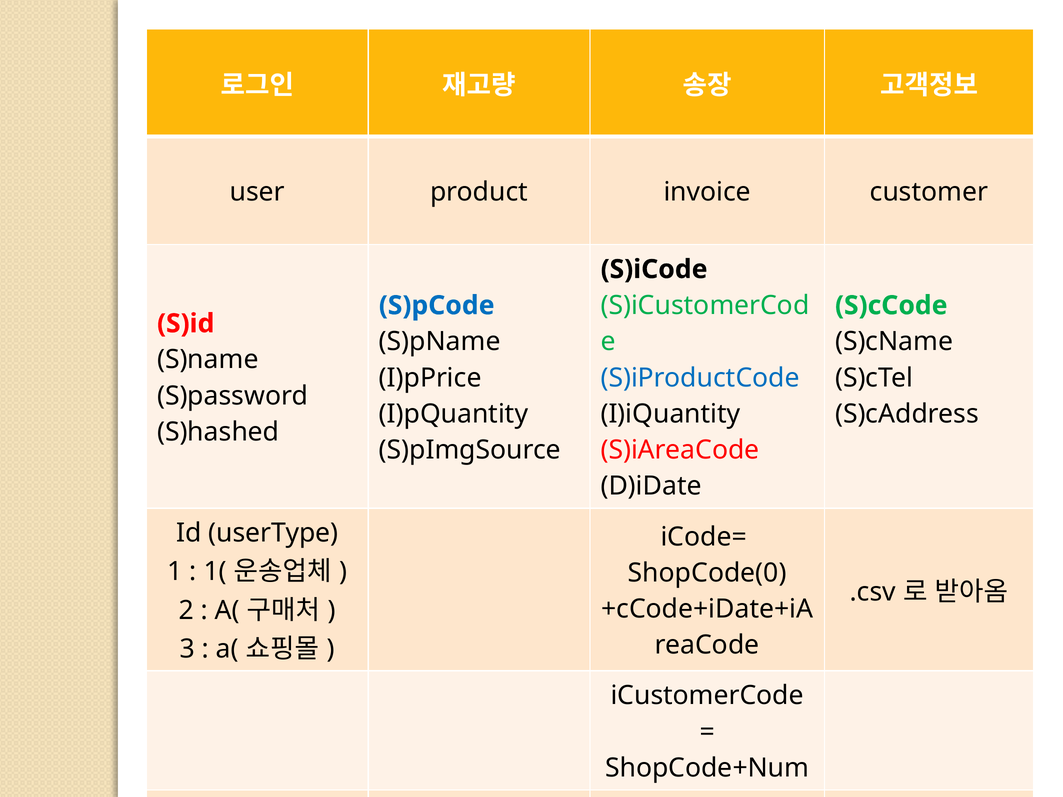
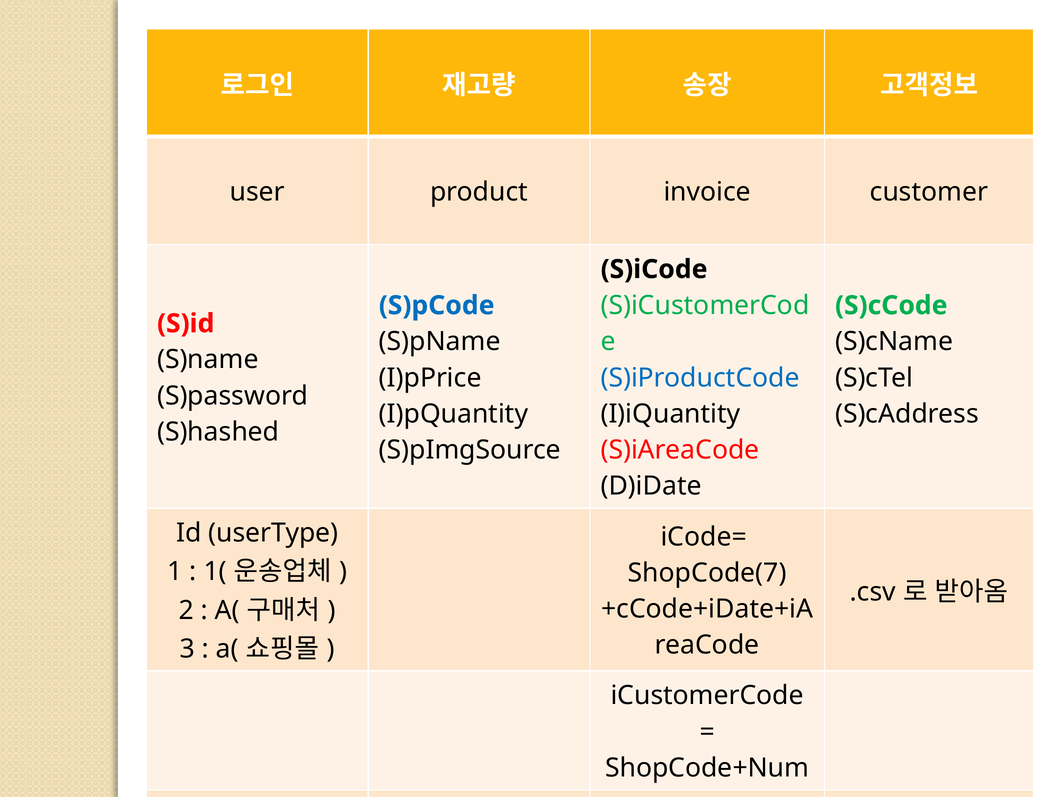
ShopCode(0: ShopCode(0 -> ShopCode(7
